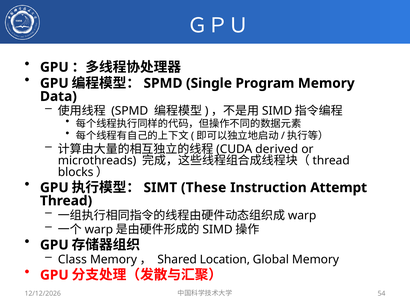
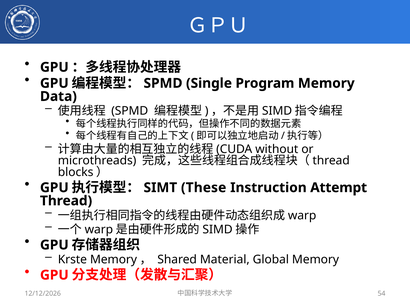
derived: derived -> without
Class: Class -> Krste
Location: Location -> Material
